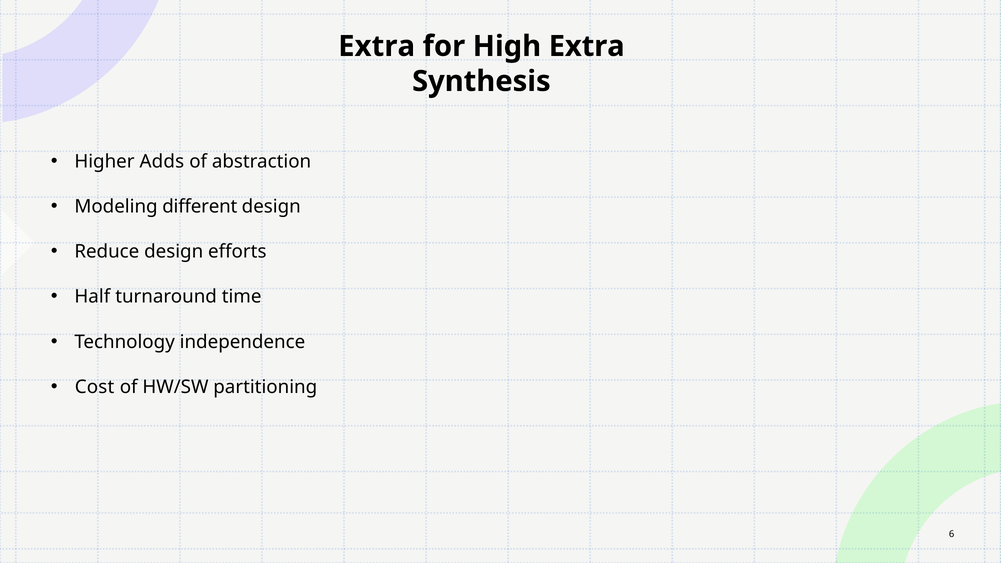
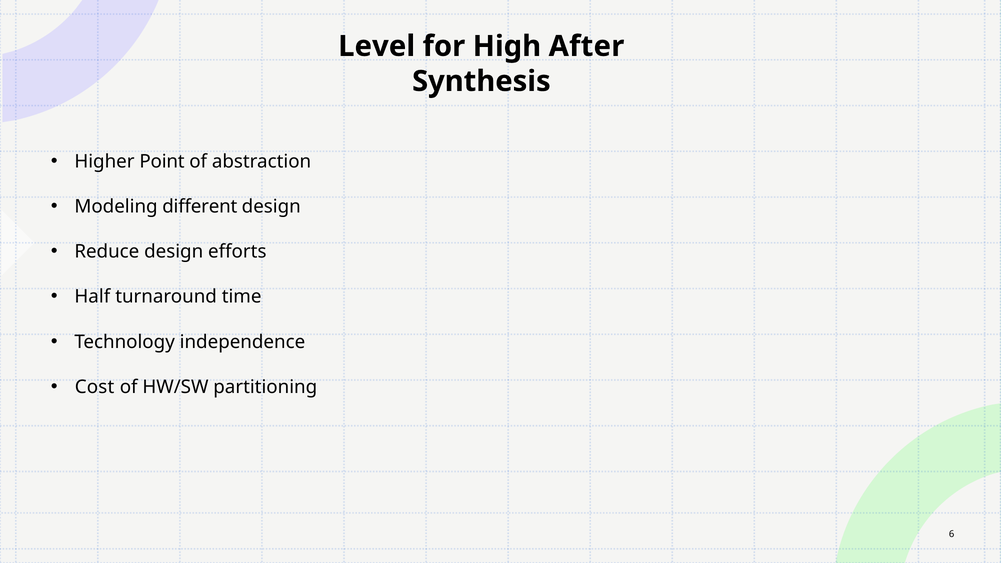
Extra at (377, 46): Extra -> Level
High Extra: Extra -> After
Adds: Adds -> Point
